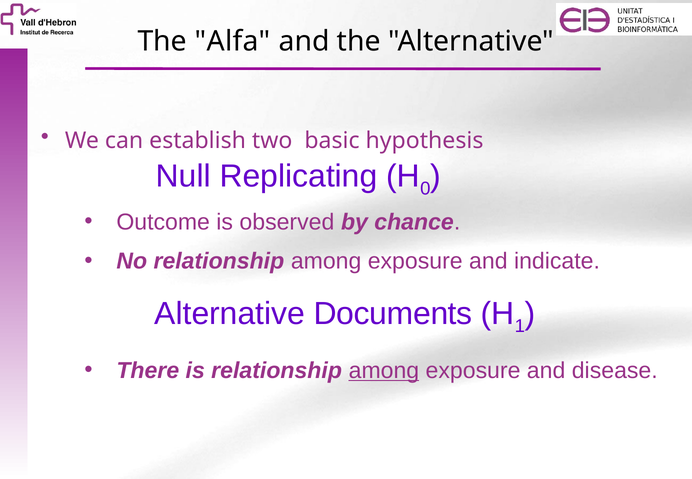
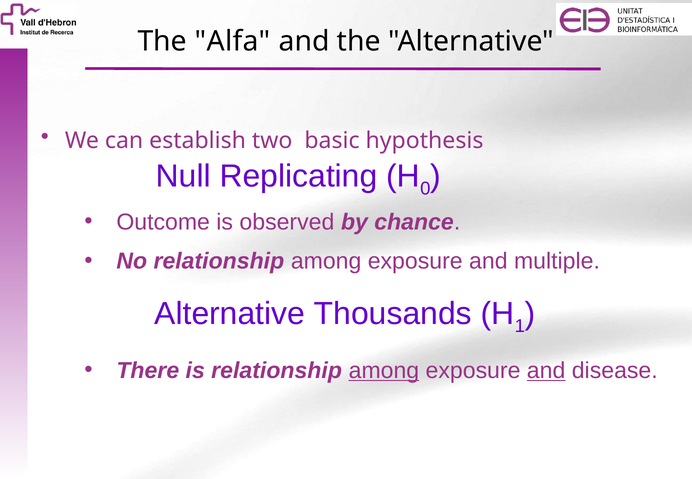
indicate: indicate -> multiple
Documents: Documents -> Thousands
and at (546, 371) underline: none -> present
